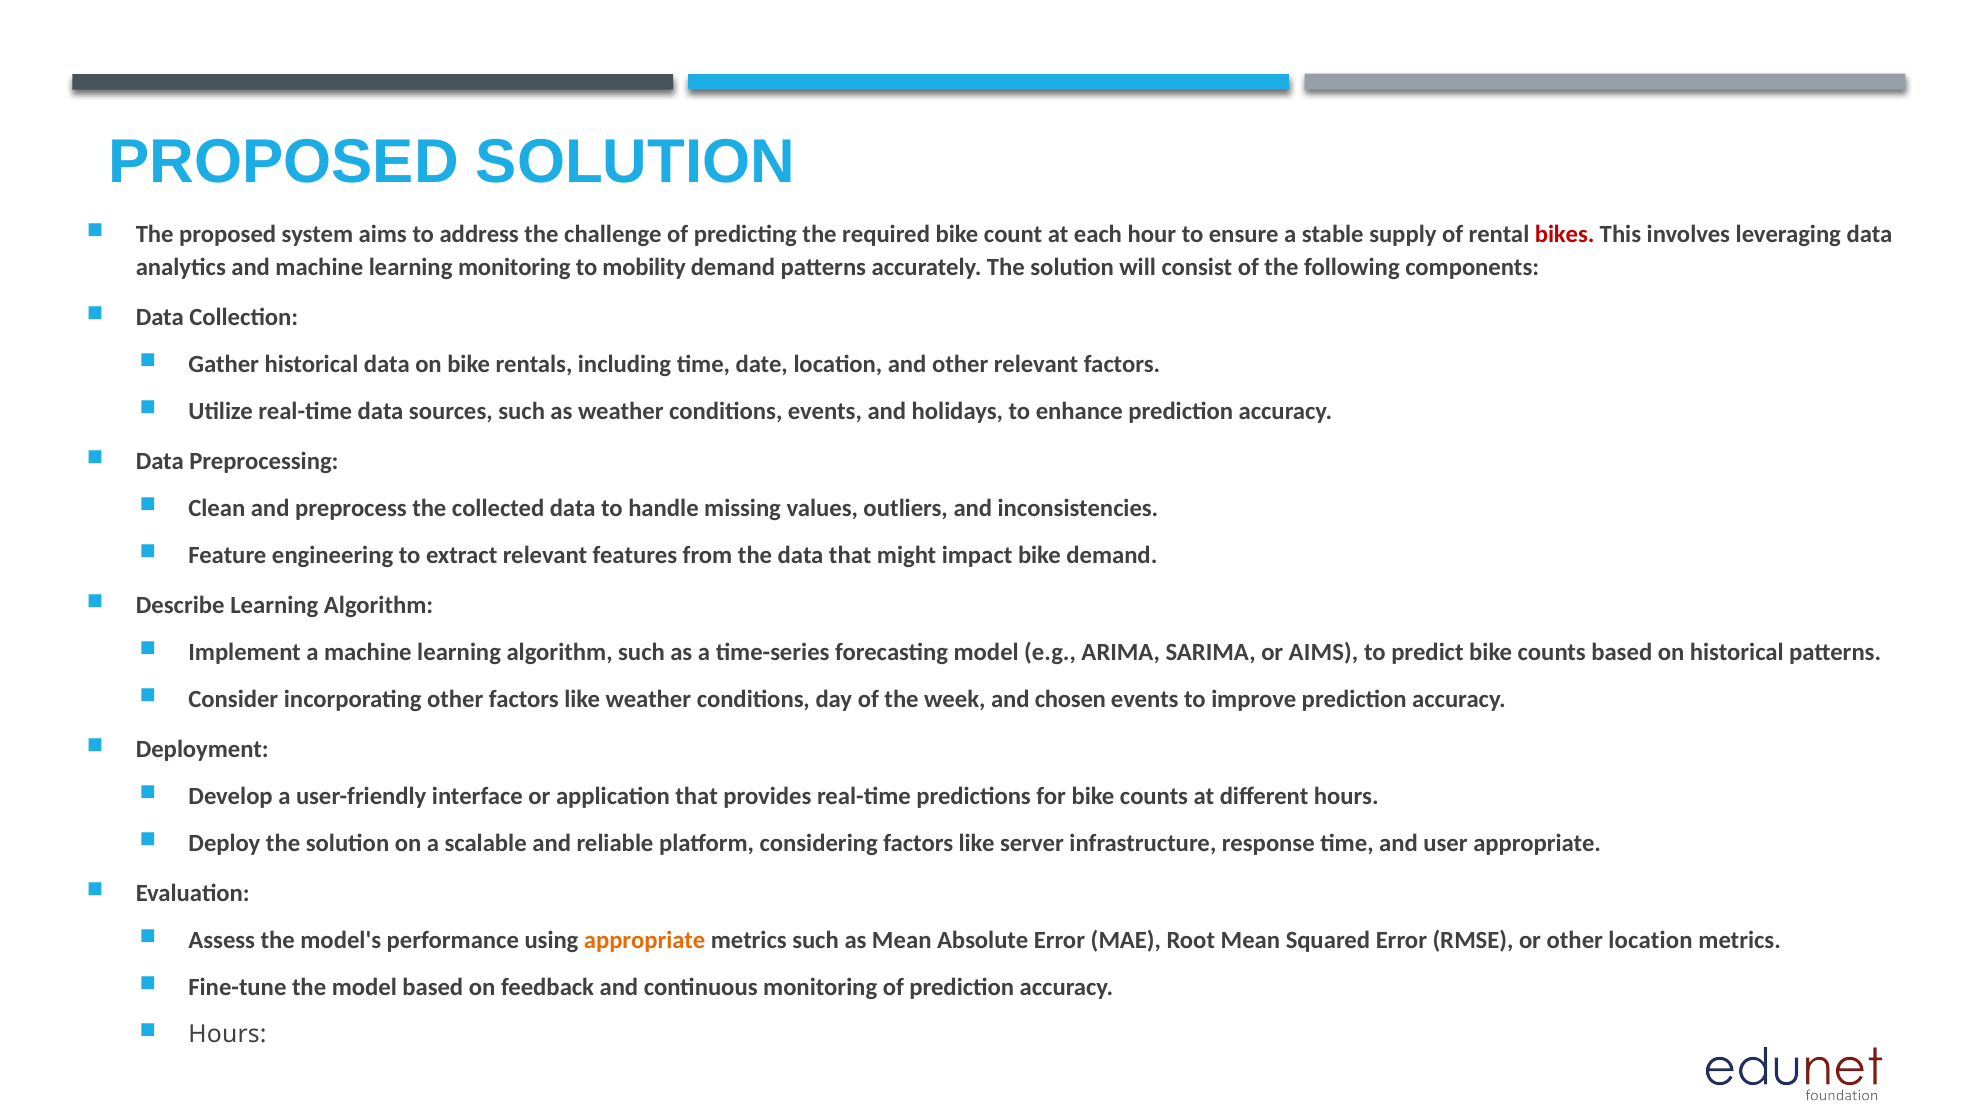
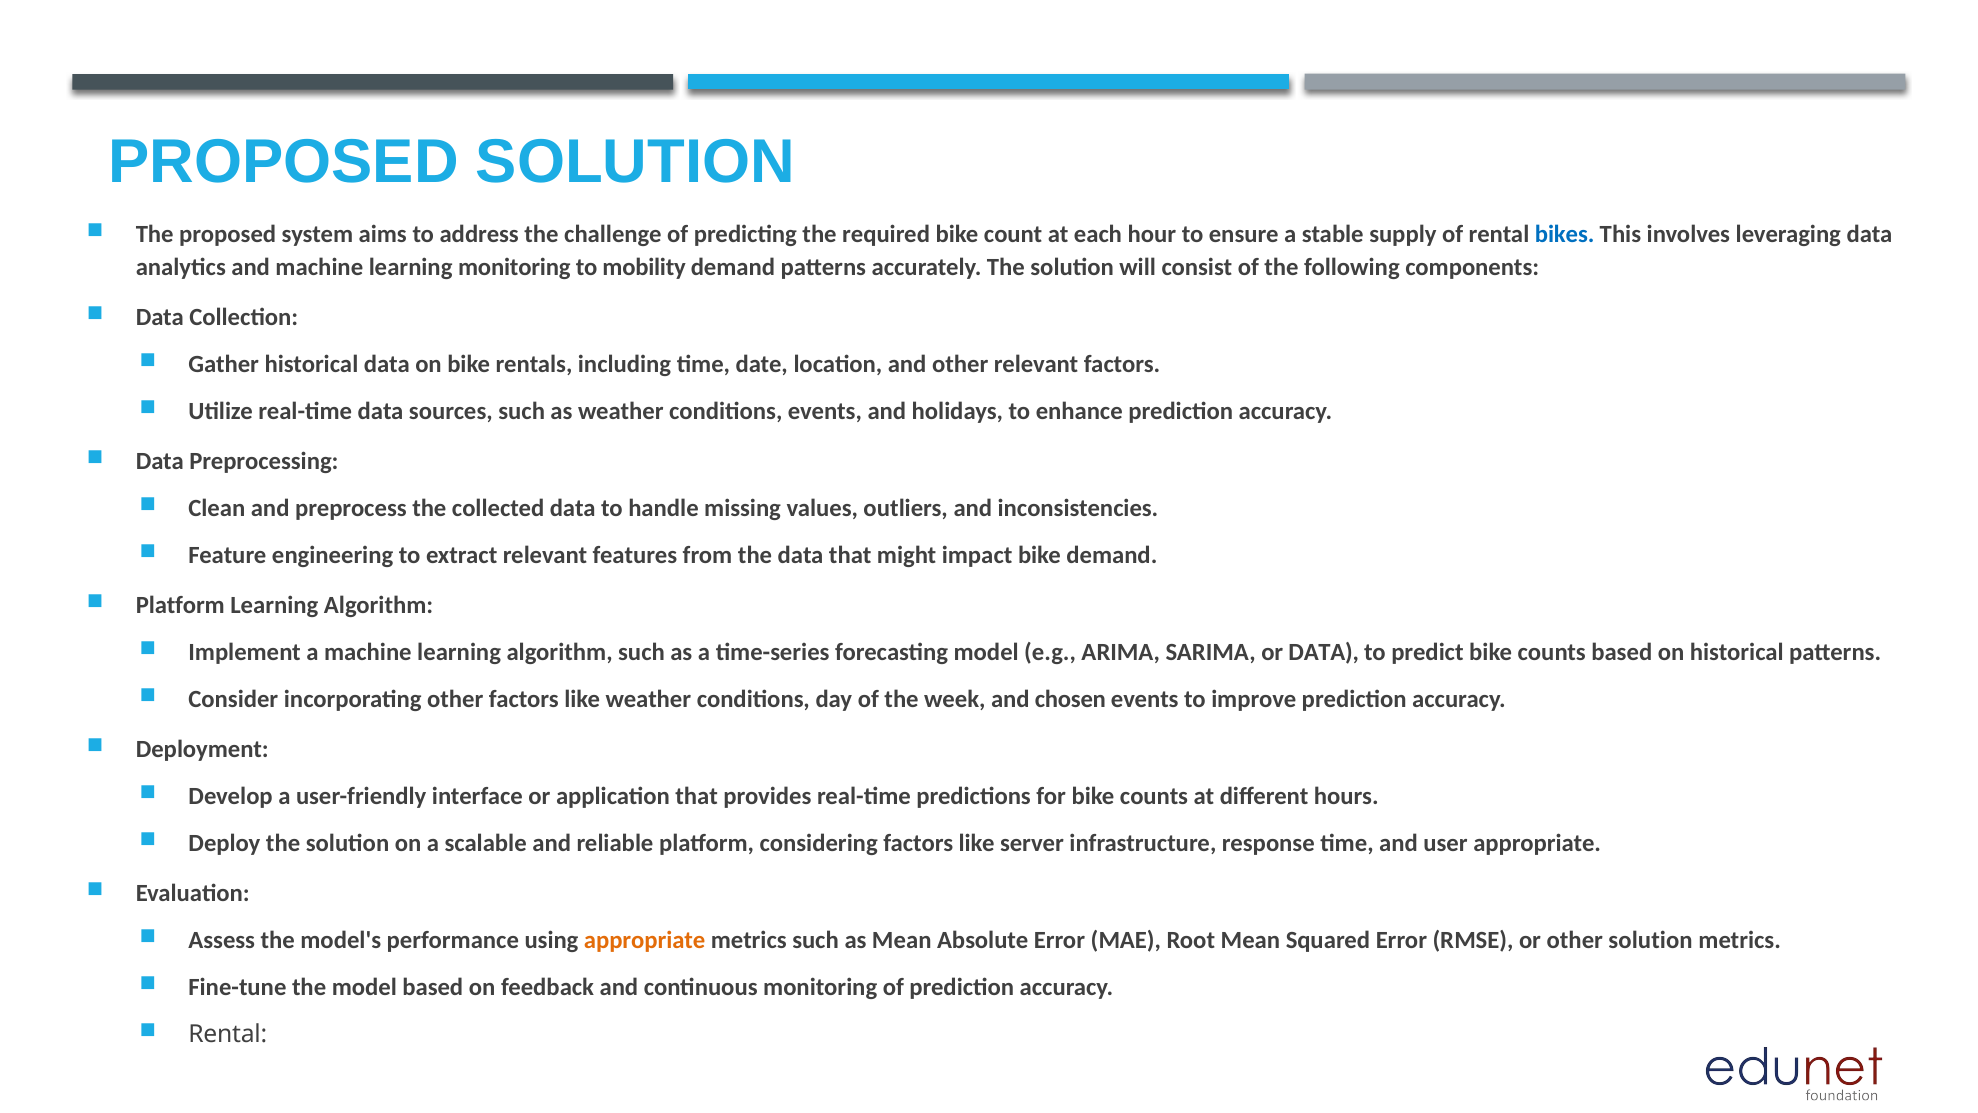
bikes colour: red -> blue
Describe at (180, 605): Describe -> Platform
or AIMS: AIMS -> DATA
other location: location -> solution
Hours at (227, 1034): Hours -> Rental
